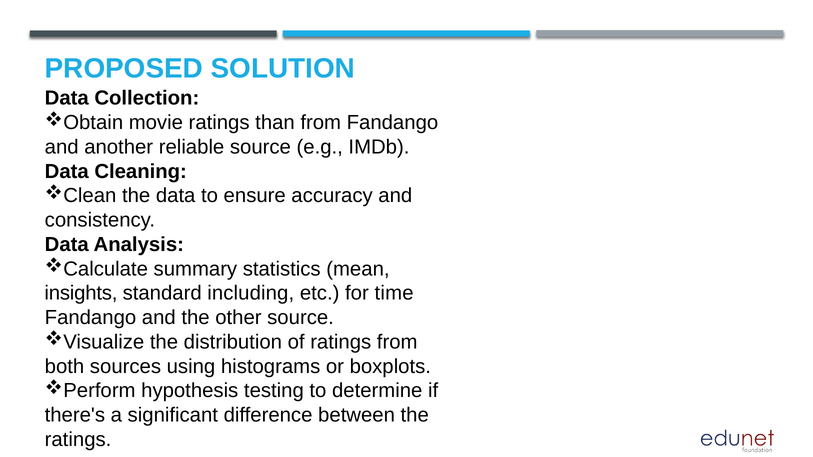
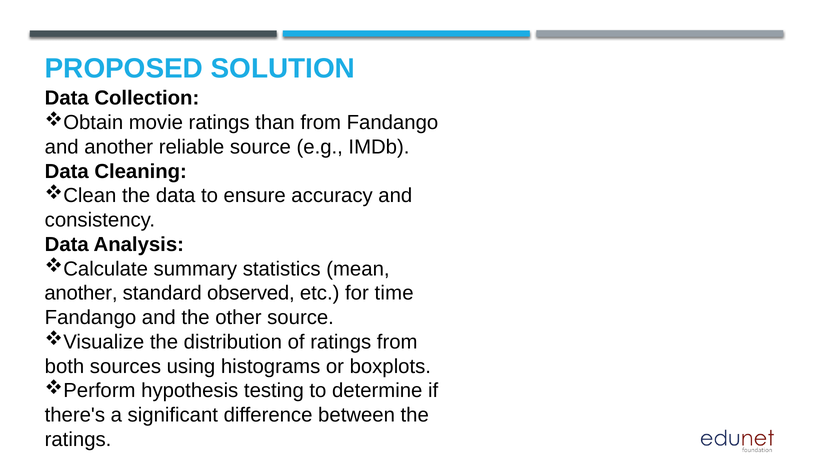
insights at (81, 293): insights -> another
including: including -> observed
